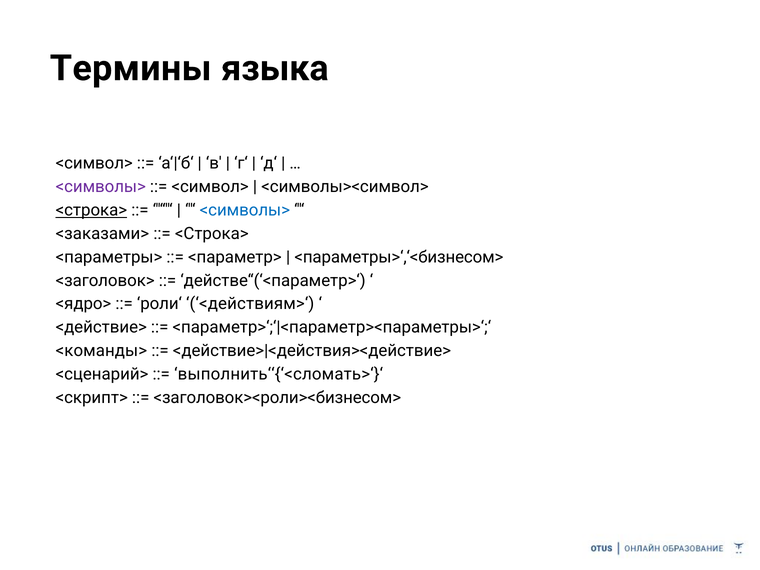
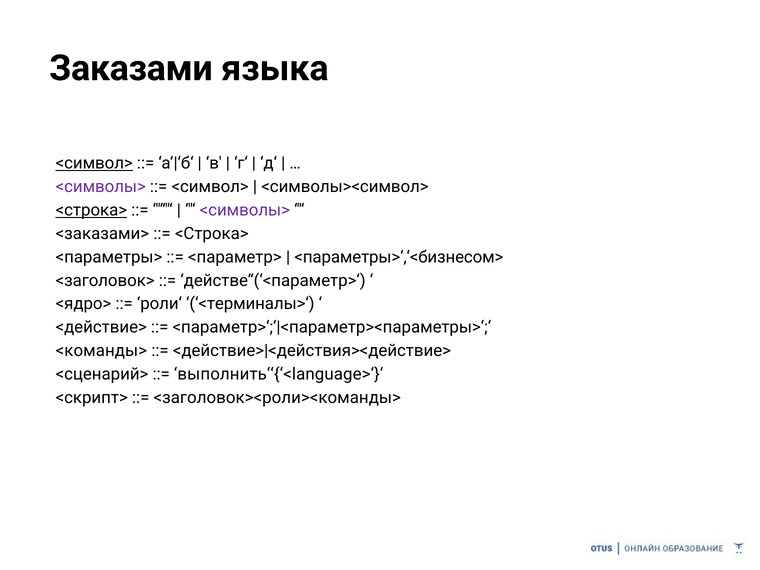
Термины: Термины -> Заказами
<символ> at (94, 163) underline: none -> present
<символы> at (245, 210) colour: blue -> purple
<действиям>‘: <действиям>‘ -> <терминалы>‘
выполнить‘‘{‘<сломать>‘}‘: выполнить‘‘{‘<сломать>‘}‘ -> выполнить‘‘{‘<language>‘}‘
<заголовок><роли><бизнесом>: <заголовок><роли><бизнесом> -> <заголовок><роли><команды>
